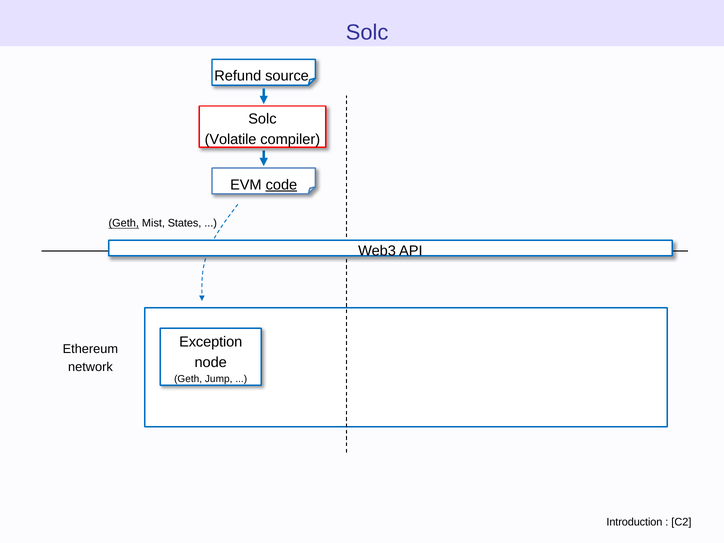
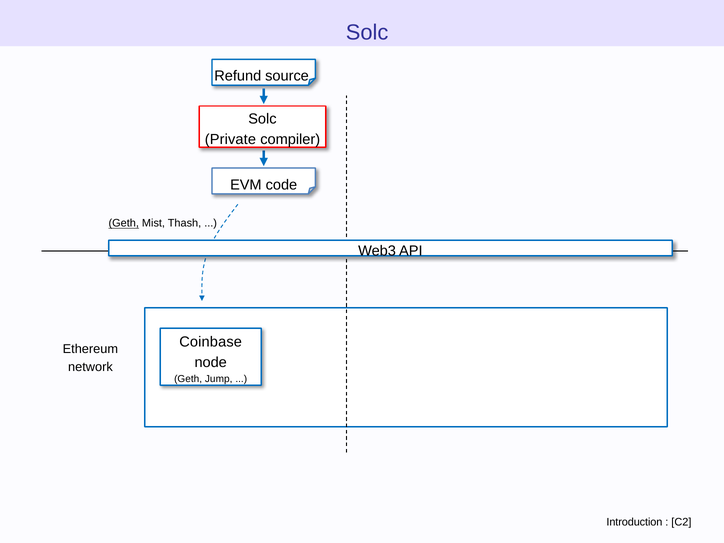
Volatile: Volatile -> Private
code underline: present -> none
States: States -> Thash
Exception: Exception -> Coinbase
